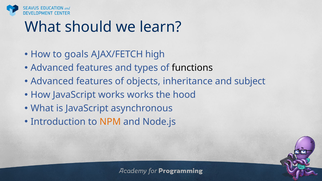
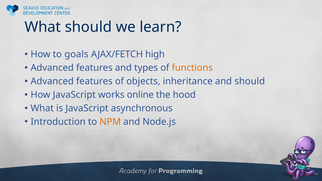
functions colour: black -> orange
and subject: subject -> should
works works: works -> online
